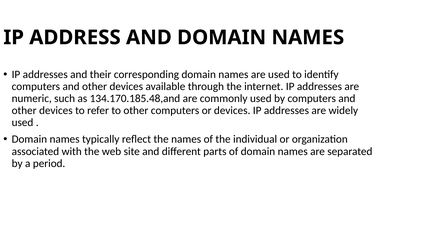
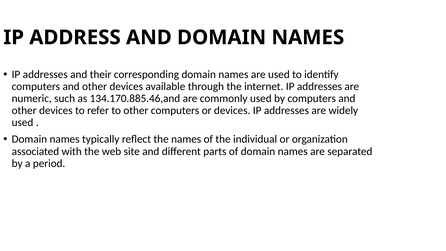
134.170.185.48,and: 134.170.185.48,and -> 134.170.885.46,and
